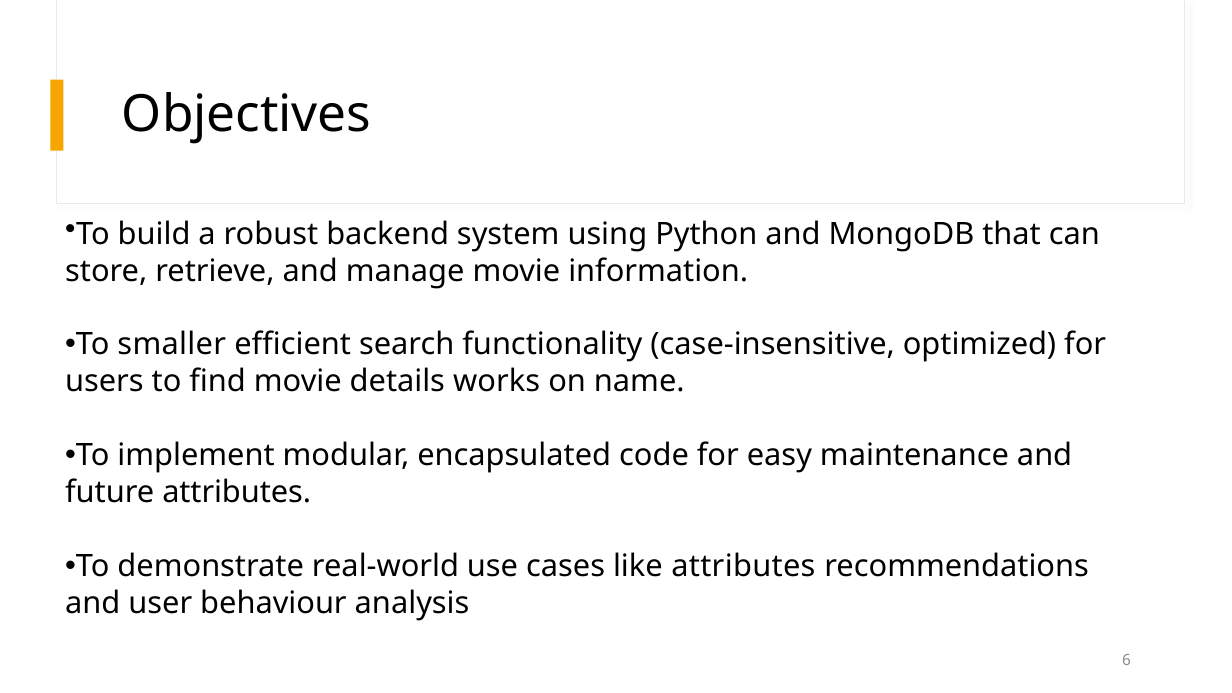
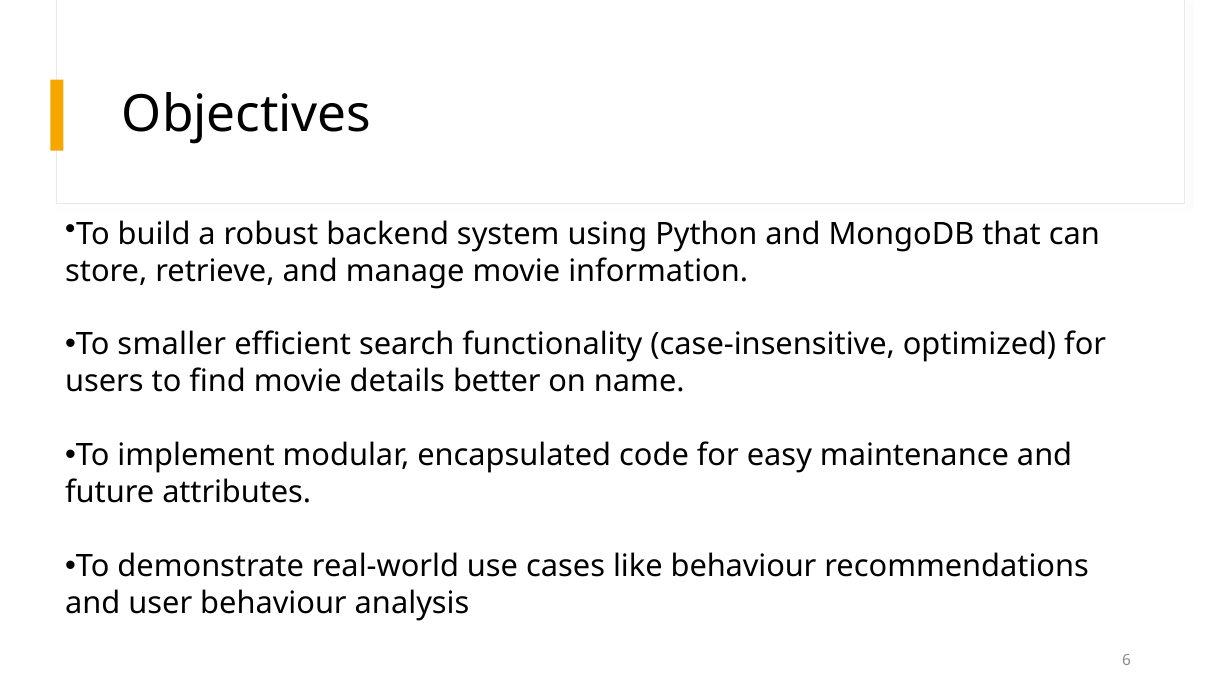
works: works -> better
like attributes: attributes -> behaviour
